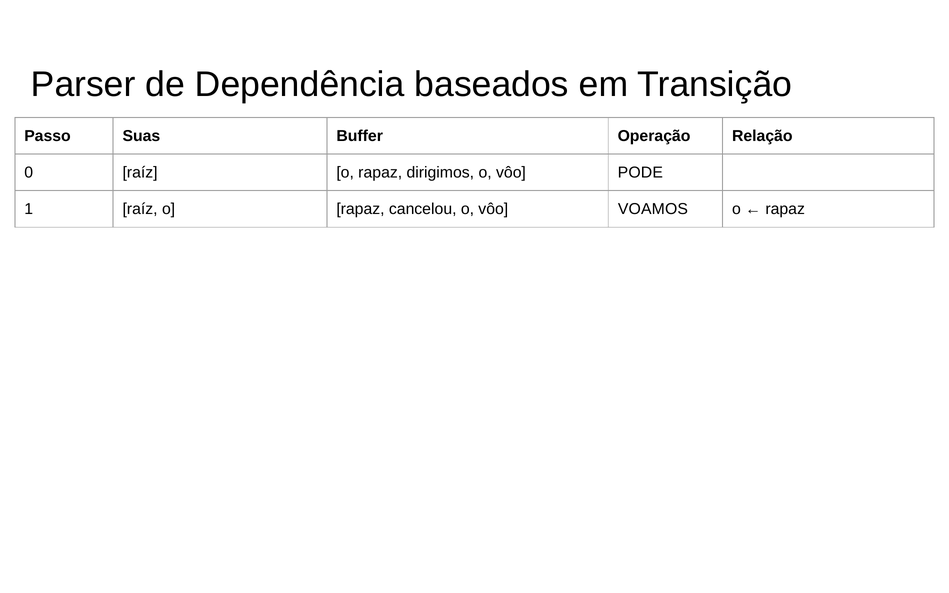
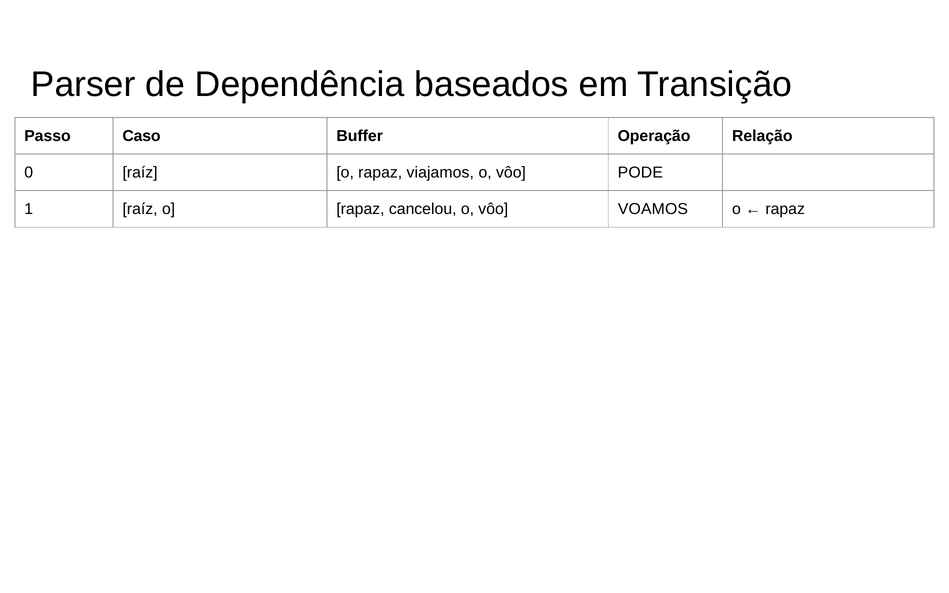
Suas: Suas -> Caso
dirigimos: dirigimos -> viajamos
